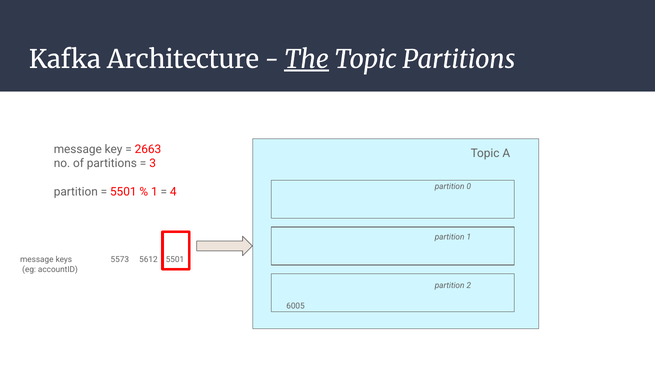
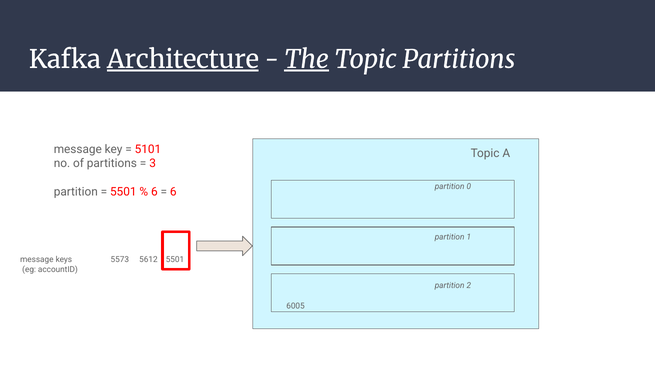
Architecture underline: none -> present
2663: 2663 -> 5101
1 at (154, 192): 1 -> 6
4 at (173, 192): 4 -> 6
